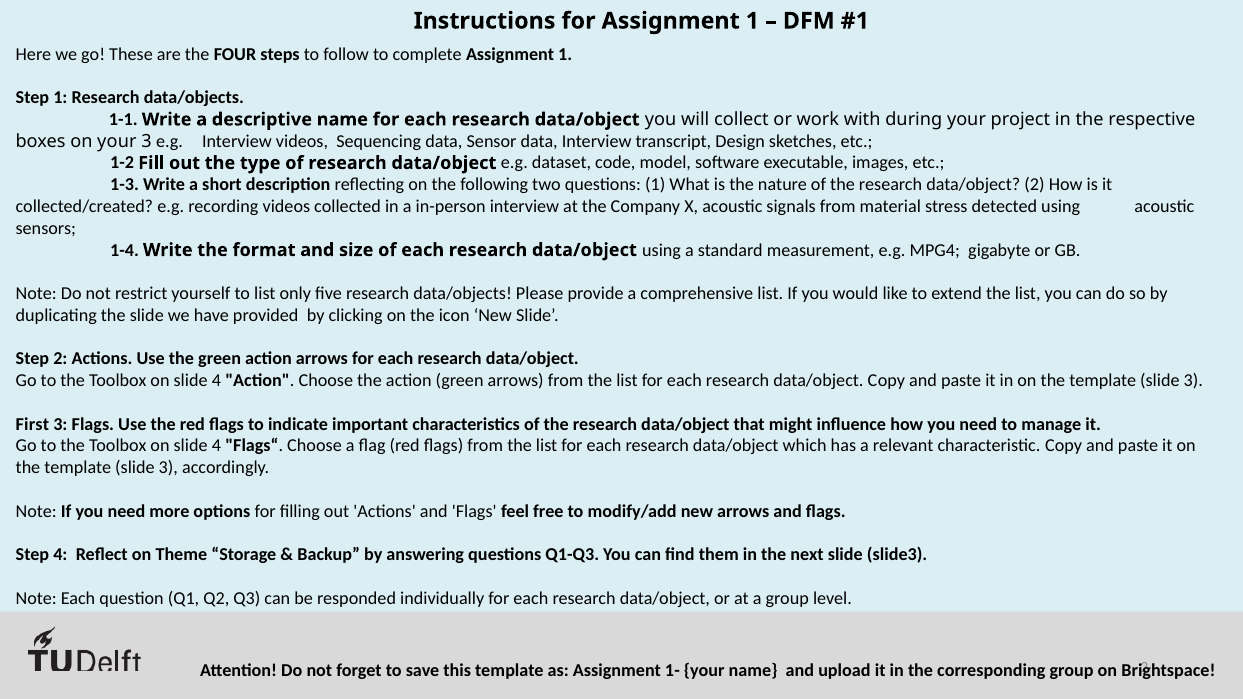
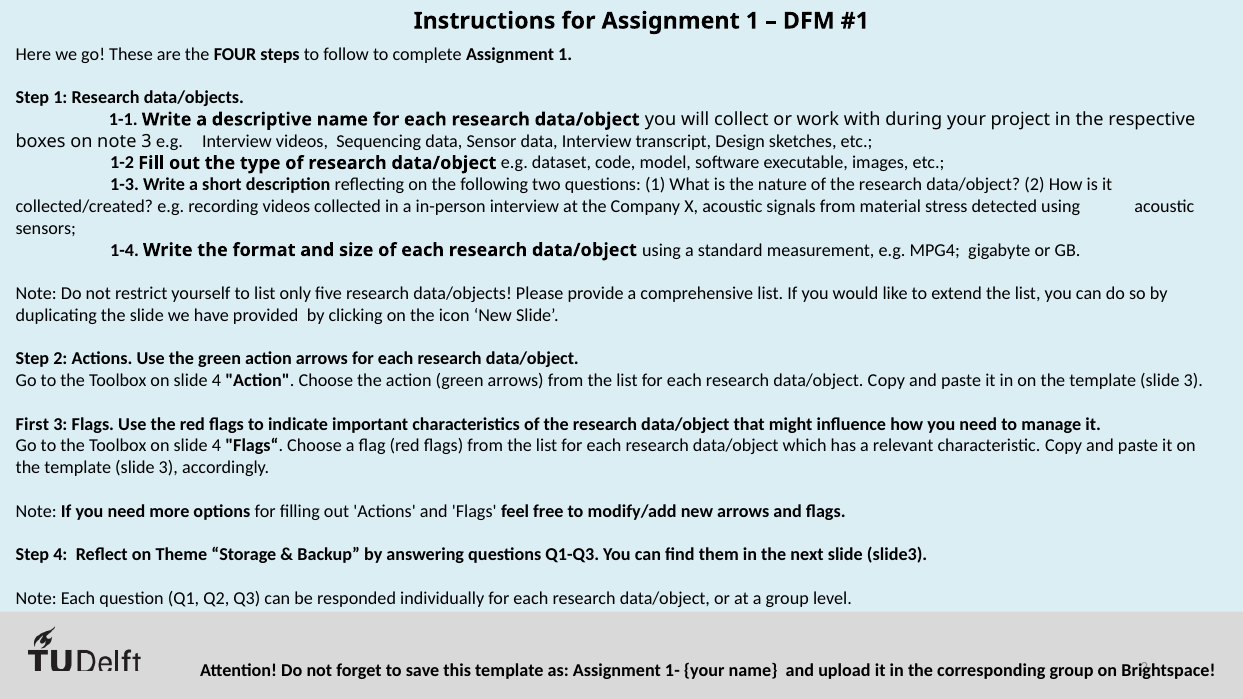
on your: your -> note
